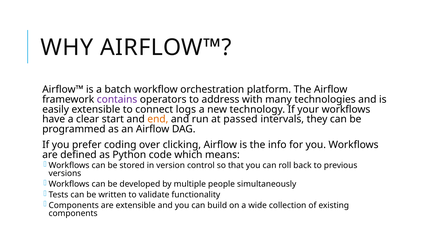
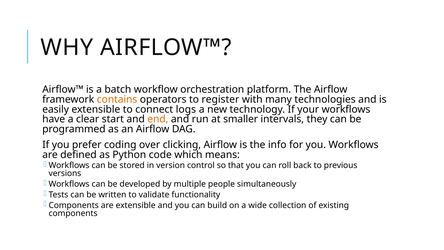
contains colour: purple -> orange
address: address -> register
passed: passed -> smaller
